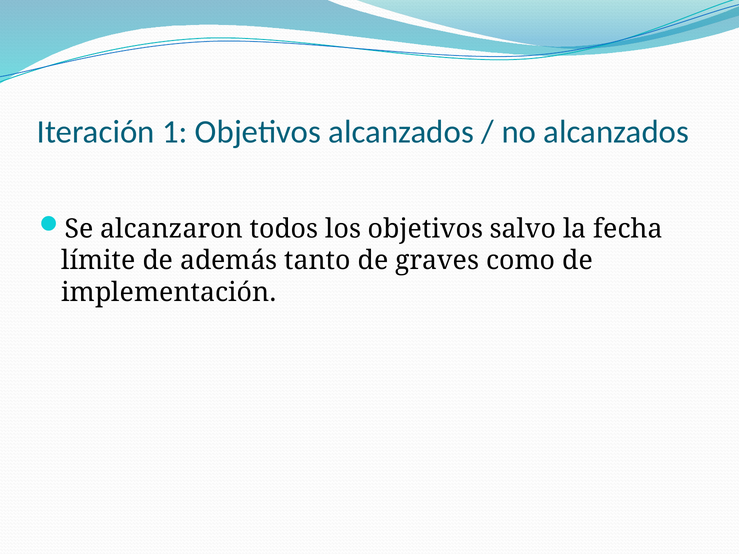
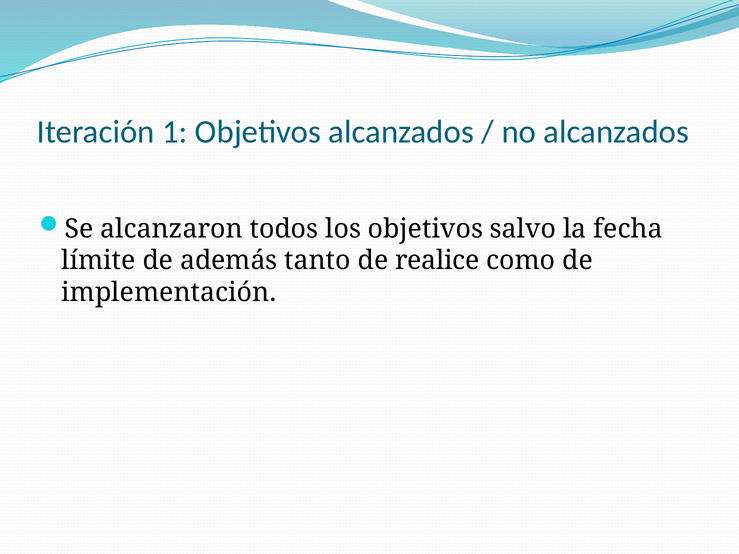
graves: graves -> realice
